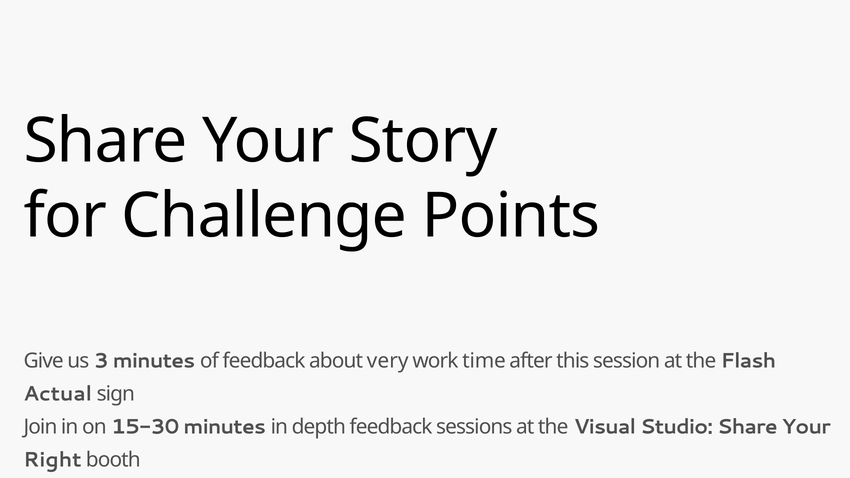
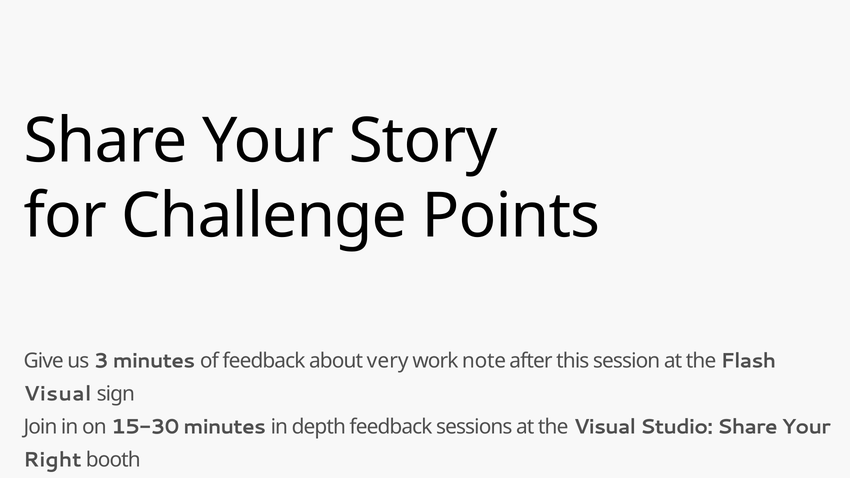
time: time -> note
Actual at (58, 394): Actual -> Visual
